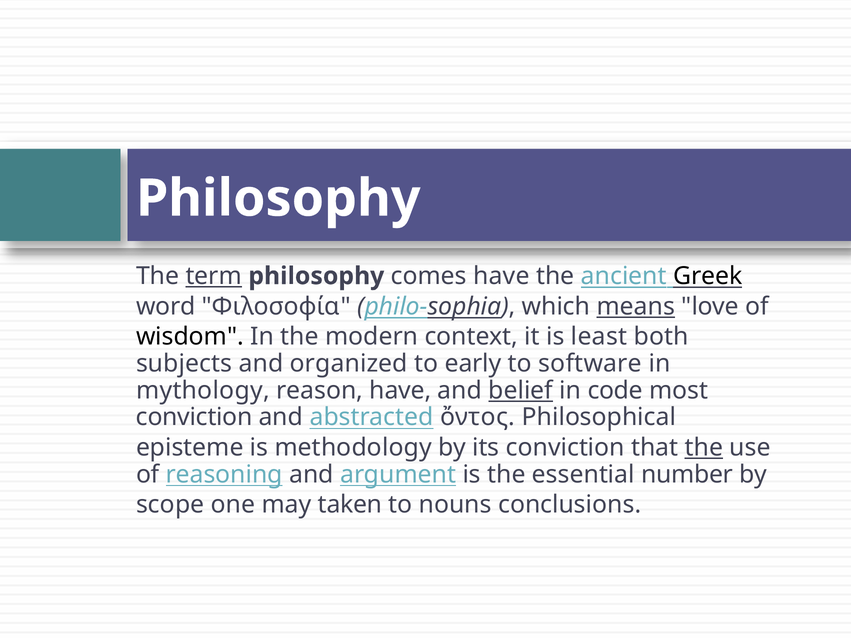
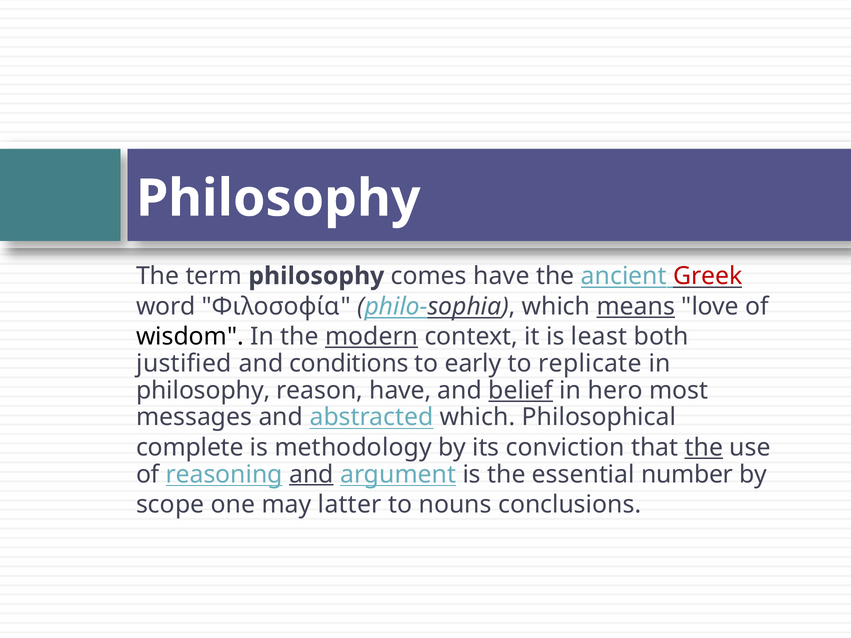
term underline: present -> none
Greek colour: black -> red
modern underline: none -> present
subjects: subjects -> justified
organized: organized -> conditions
software: software -> replicate
mythology at (203, 391): mythology -> philosophy
code: code -> hero
conviction at (194, 417): conviction -> messages
abstracted ὄντος: ὄντος -> which
episteme: episteme -> complete
and at (311, 474) underline: none -> present
taken: taken -> latter
